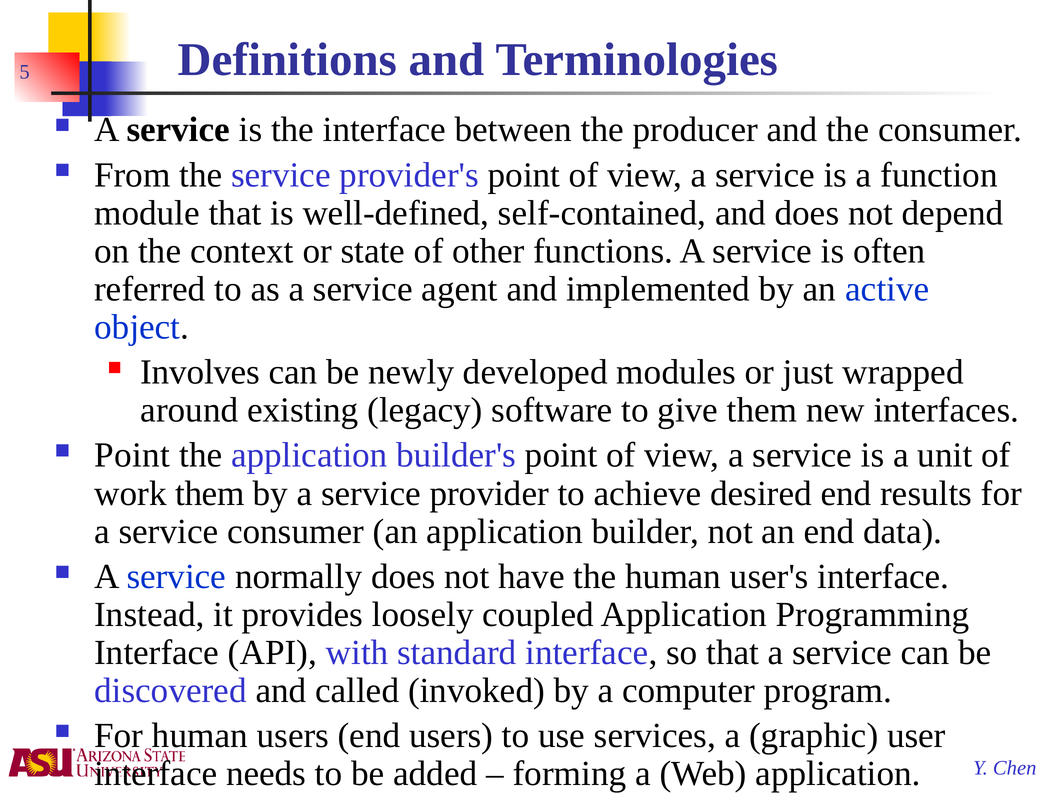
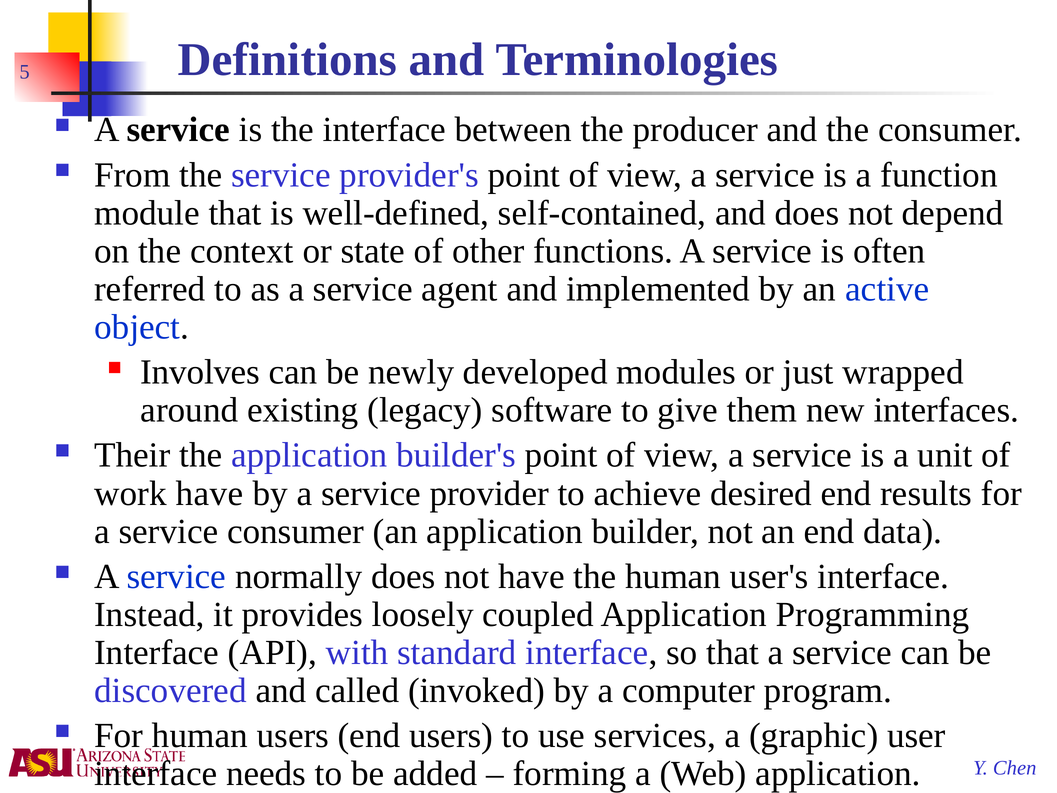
Point at (132, 455): Point -> Their
work them: them -> have
